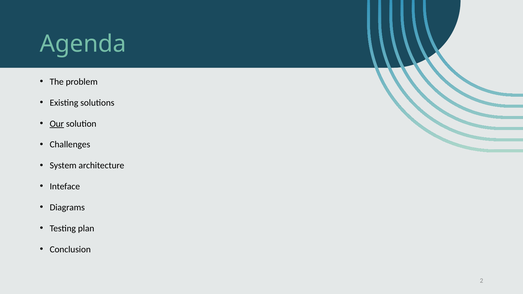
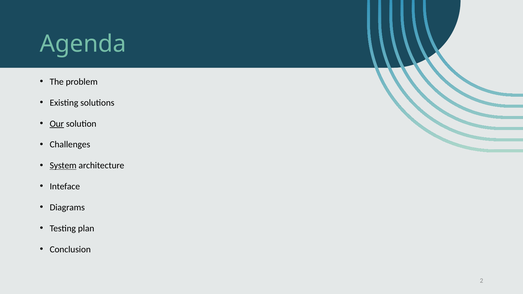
System underline: none -> present
